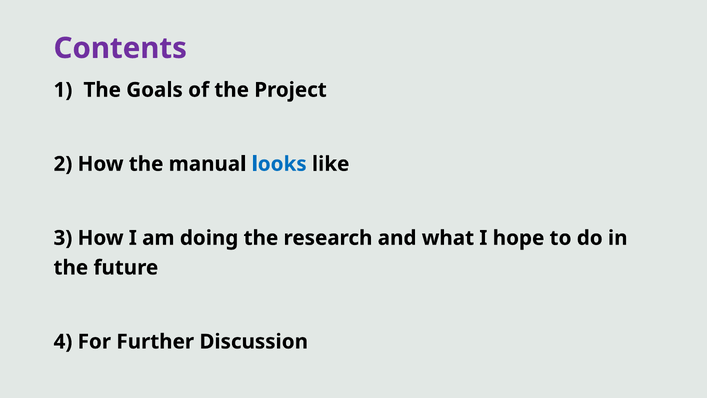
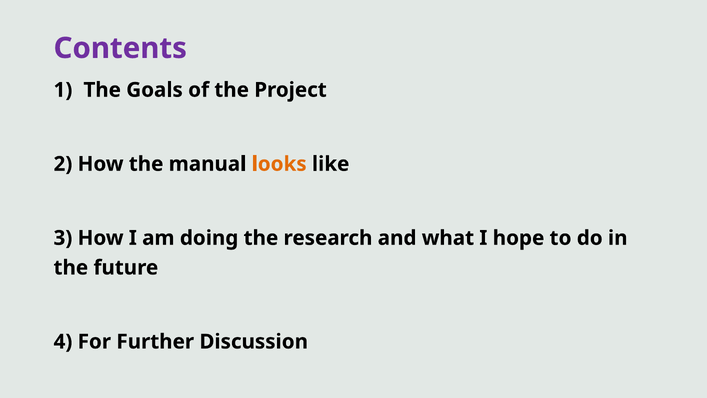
looks colour: blue -> orange
